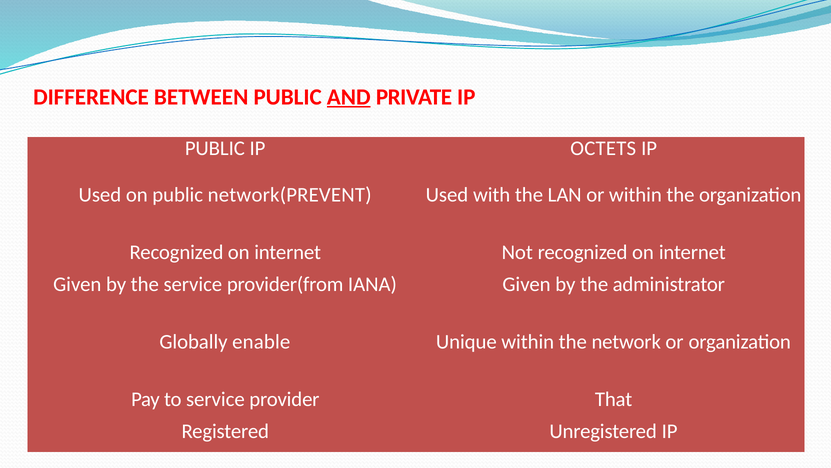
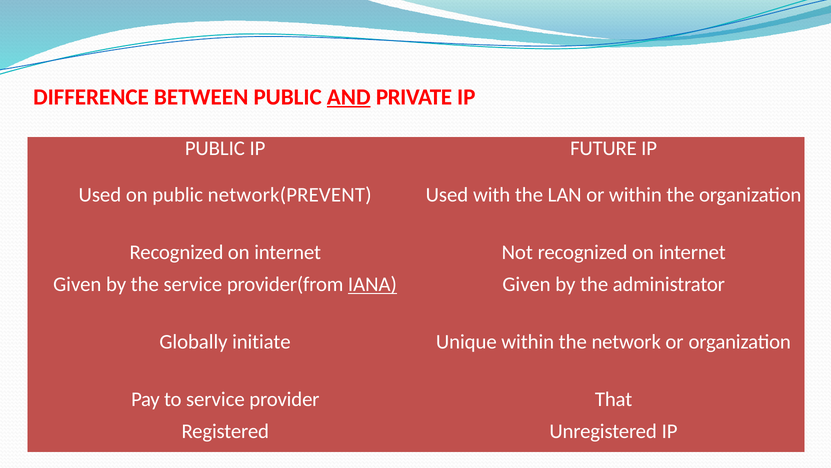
OCTETS: OCTETS -> FUTURE
IANA underline: none -> present
enable: enable -> initiate
